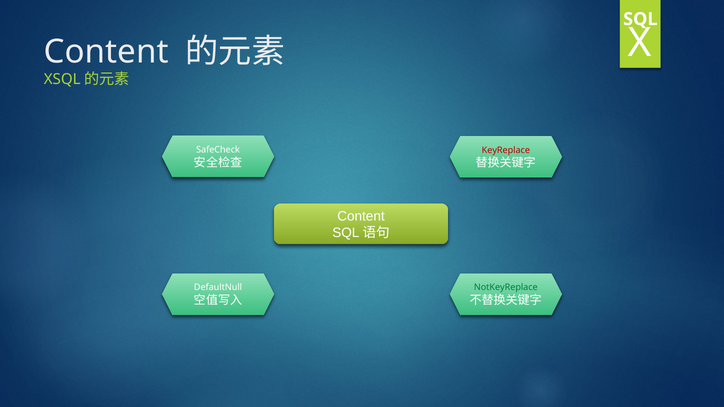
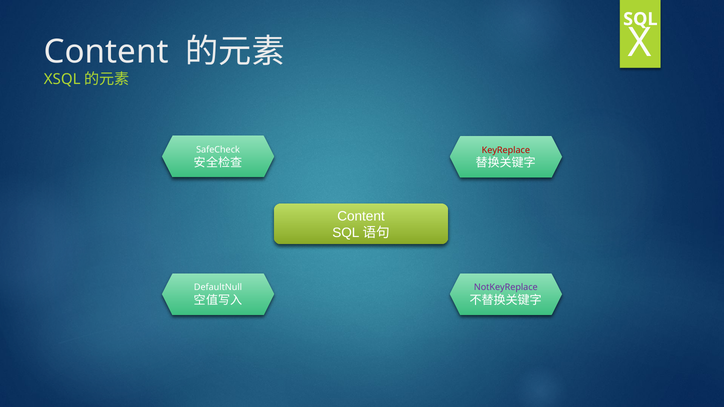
NotKeyReplace colour: green -> purple
